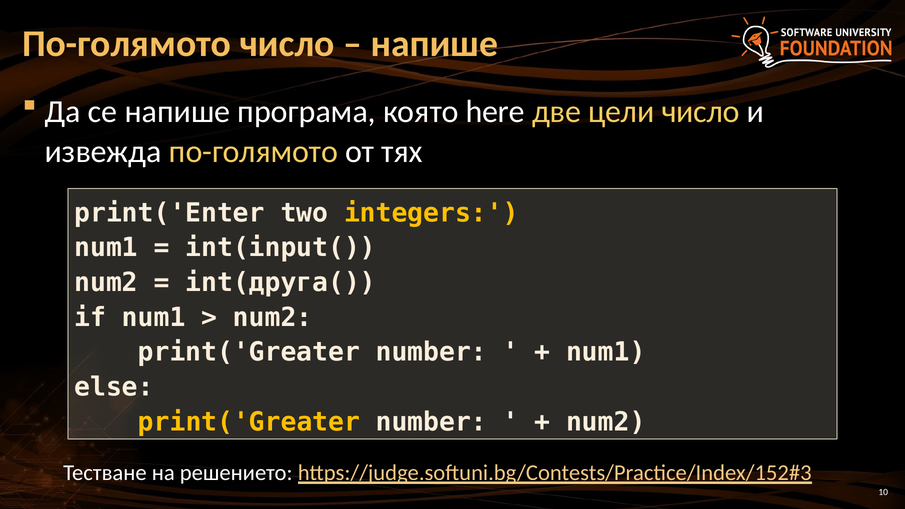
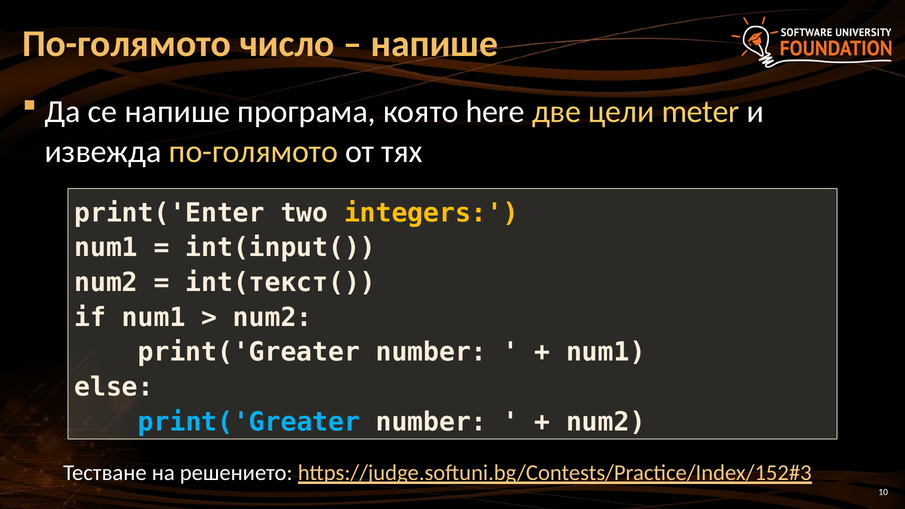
цели число: число -> meter
int(друга(: int(друга( -> int(текст(
print('Greater at (249, 422) colour: yellow -> light blue
